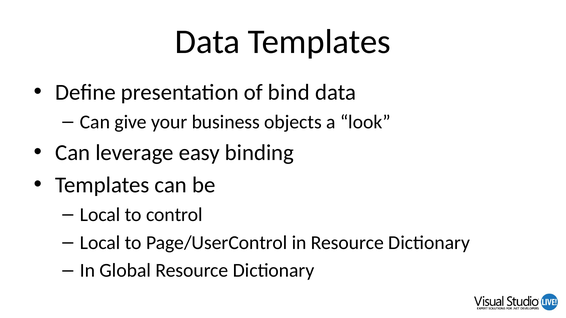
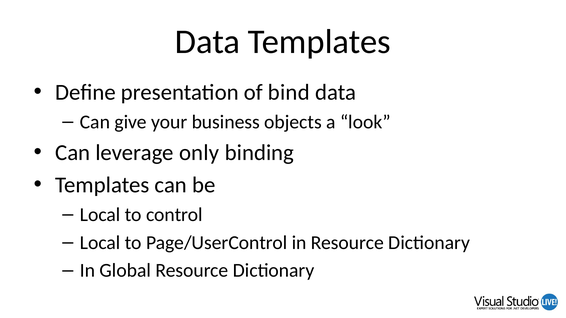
easy: easy -> only
